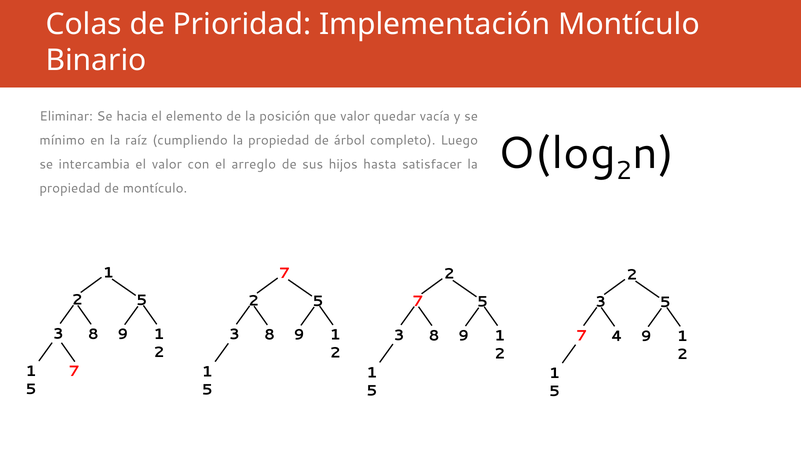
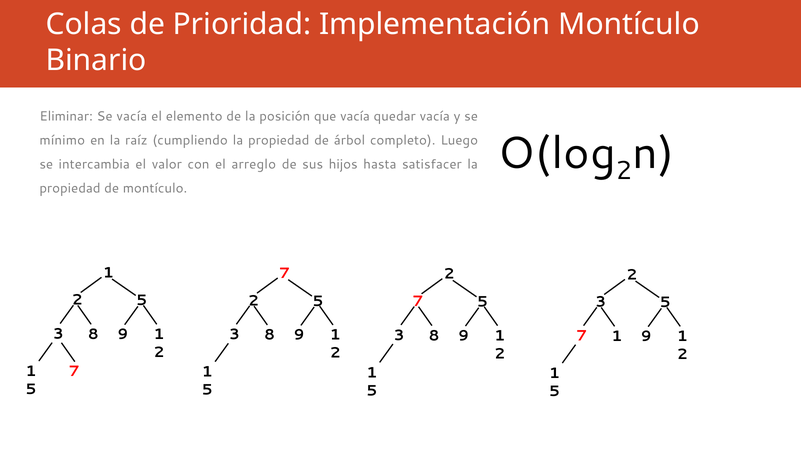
Se hacia: hacia -> vacía
que valor: valor -> vacía
7 4: 4 -> 1
